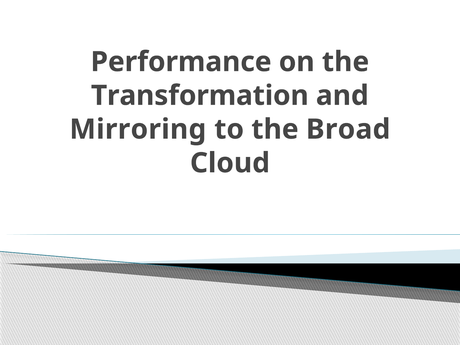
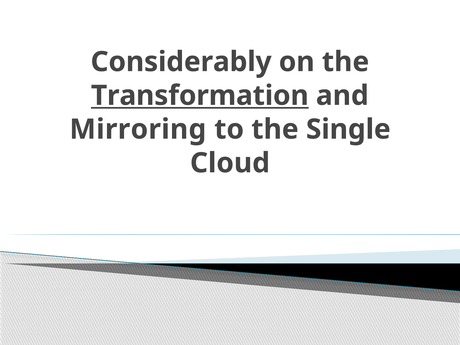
Performance: Performance -> Considerably
Transformation underline: none -> present
Broad: Broad -> Single
